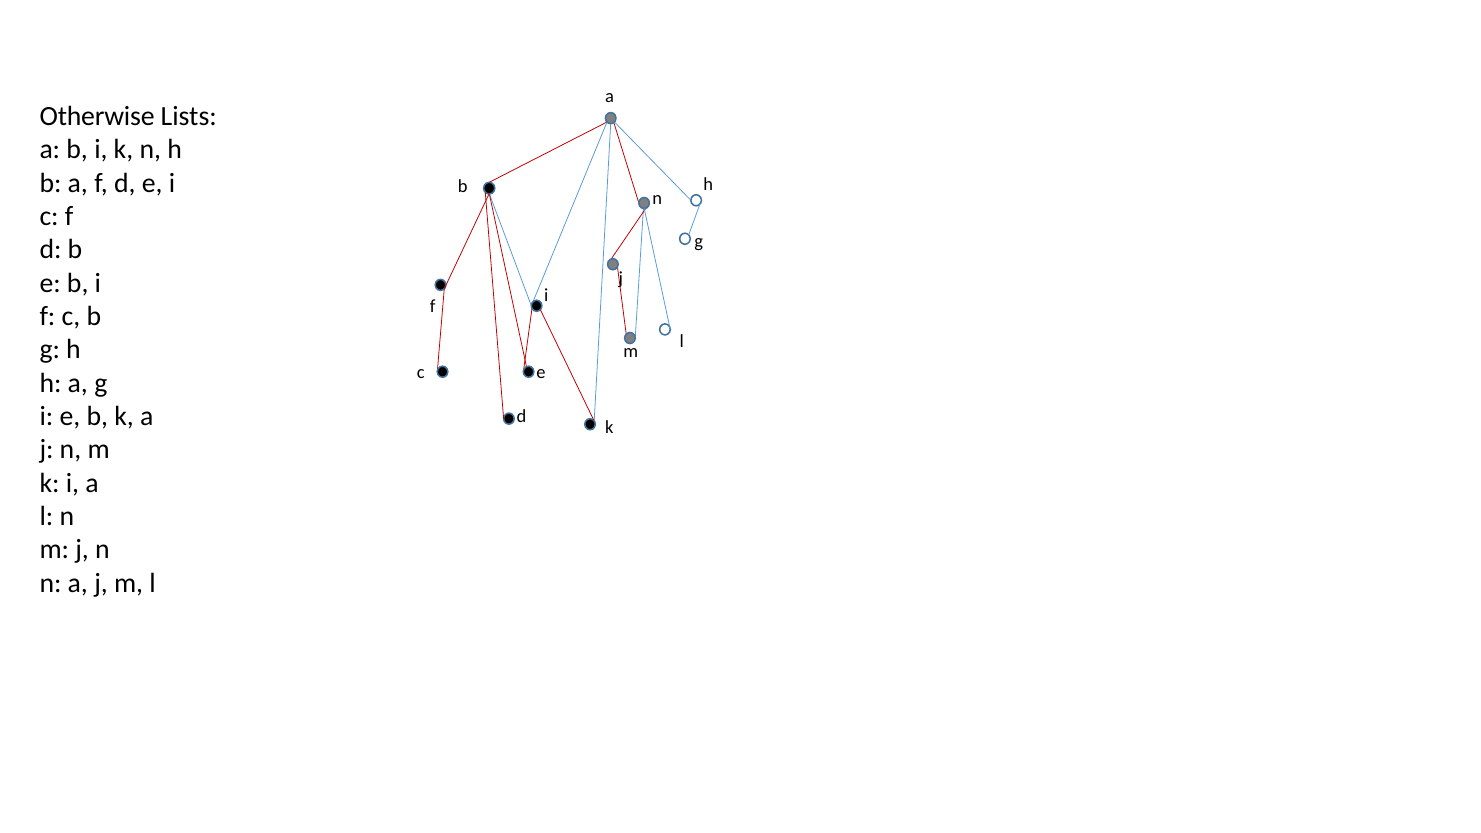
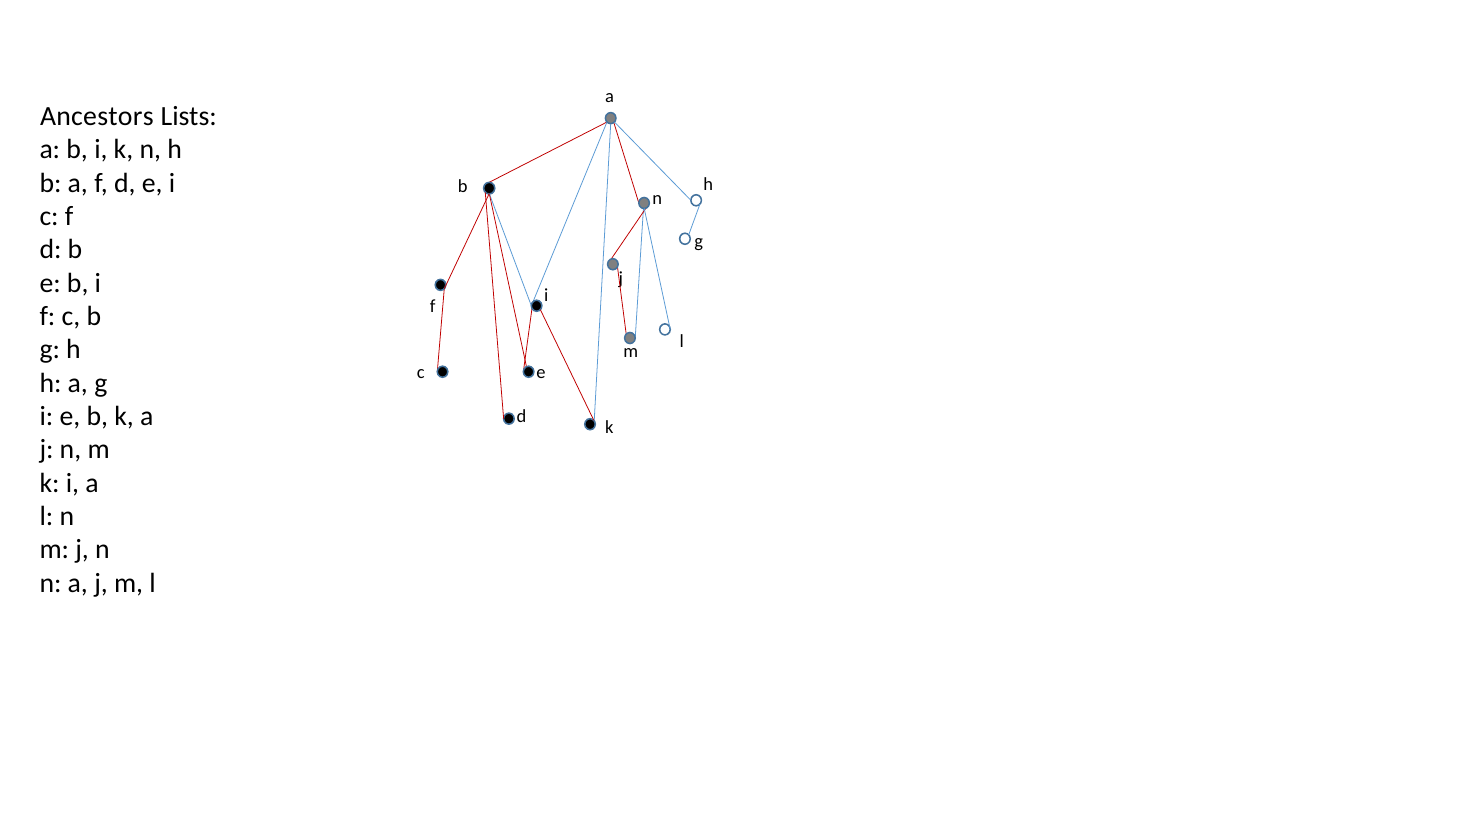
Otherwise: Otherwise -> Ancestors
